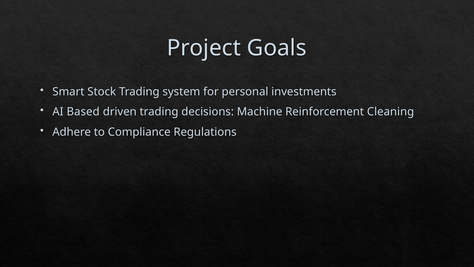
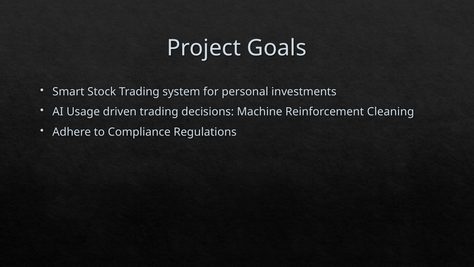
Based: Based -> Usage
